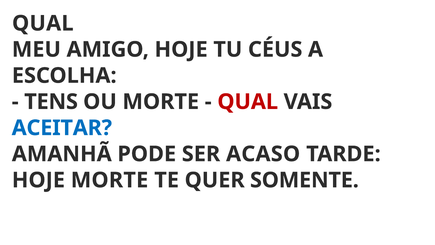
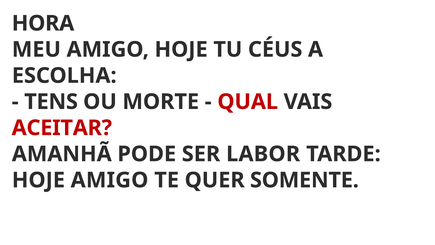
QUAL at (43, 23): QUAL -> HORA
ACEITAR colour: blue -> red
ACASO: ACASO -> LABOR
HOJE MORTE: MORTE -> AMIGO
